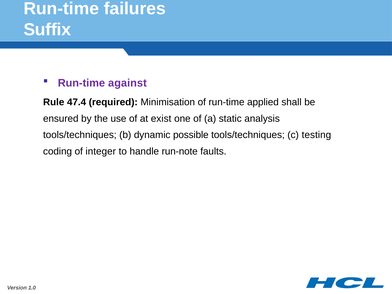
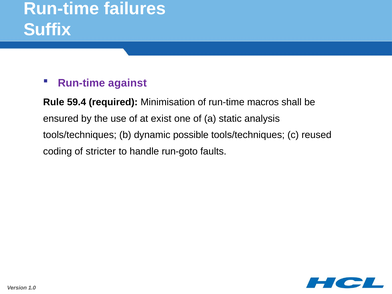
47.4: 47.4 -> 59.4
applied: applied -> macros
testing: testing -> reused
integer: integer -> stricter
run-note: run-note -> run-goto
